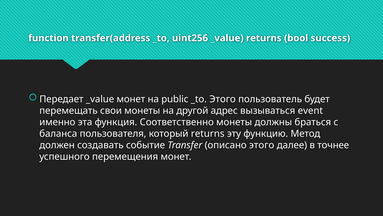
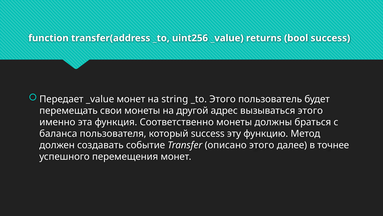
public: public -> string
вызываться event: event -> этого
который returns: returns -> success
